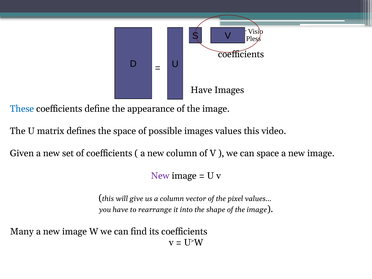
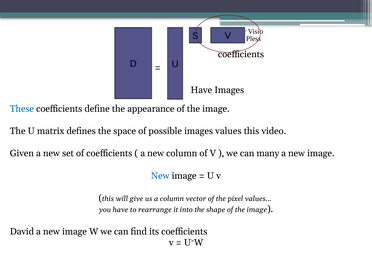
can space: space -> many
New at (160, 176) colour: purple -> blue
Many: Many -> David
